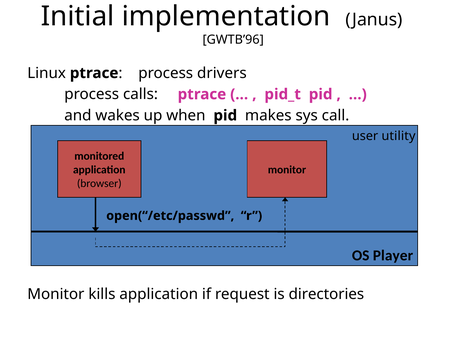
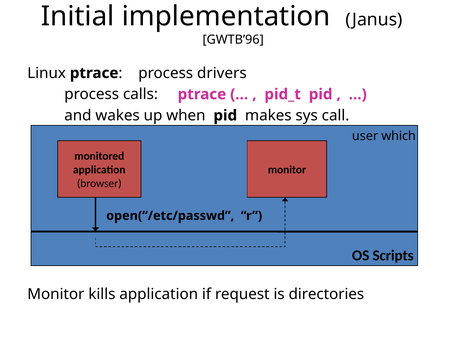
utility: utility -> which
Player: Player -> Scripts
